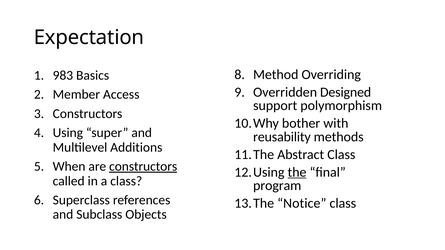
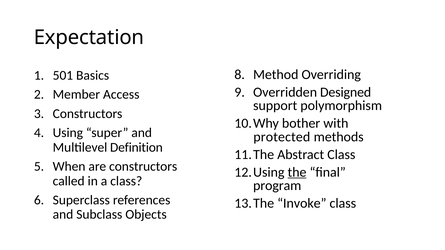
983: 983 -> 501
reusability: reusability -> protected
Additions: Additions -> Definition
constructors at (143, 167) underline: present -> none
Notice: Notice -> Invoke
